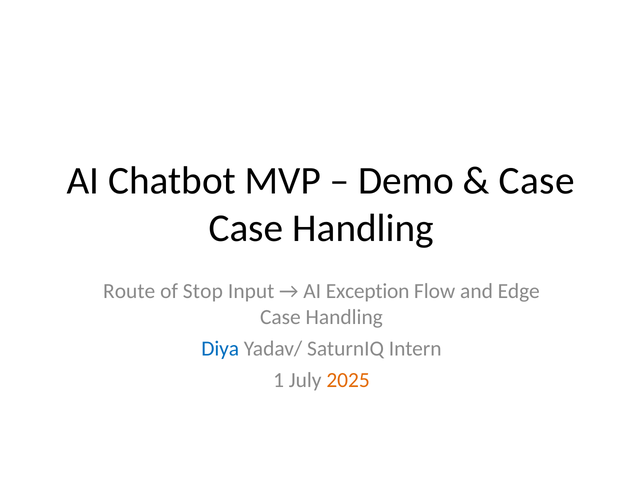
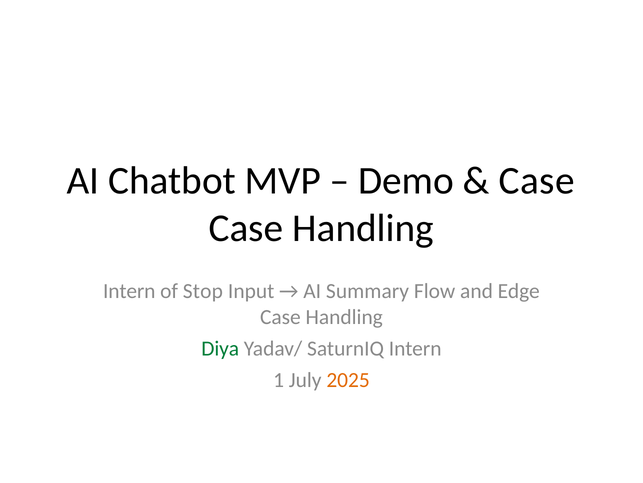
Route at (129, 291): Route -> Intern
Exception: Exception -> Summary
Diya colour: blue -> green
